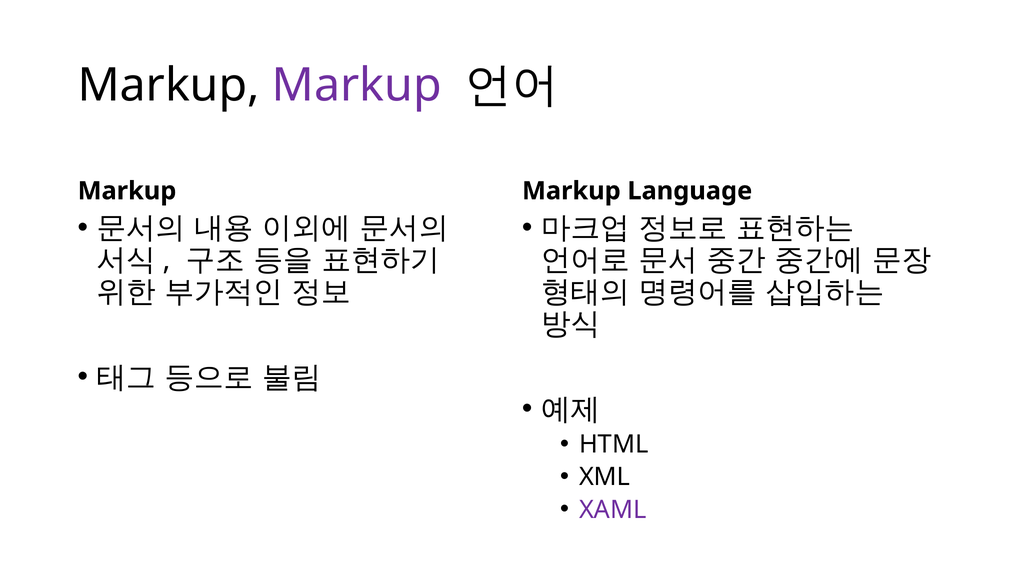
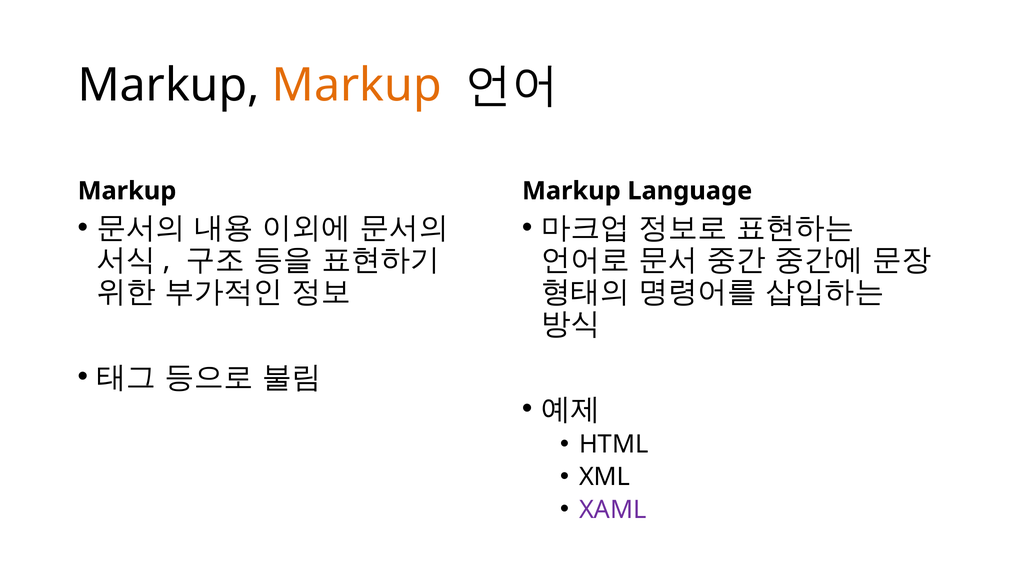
Markup at (357, 85) colour: purple -> orange
